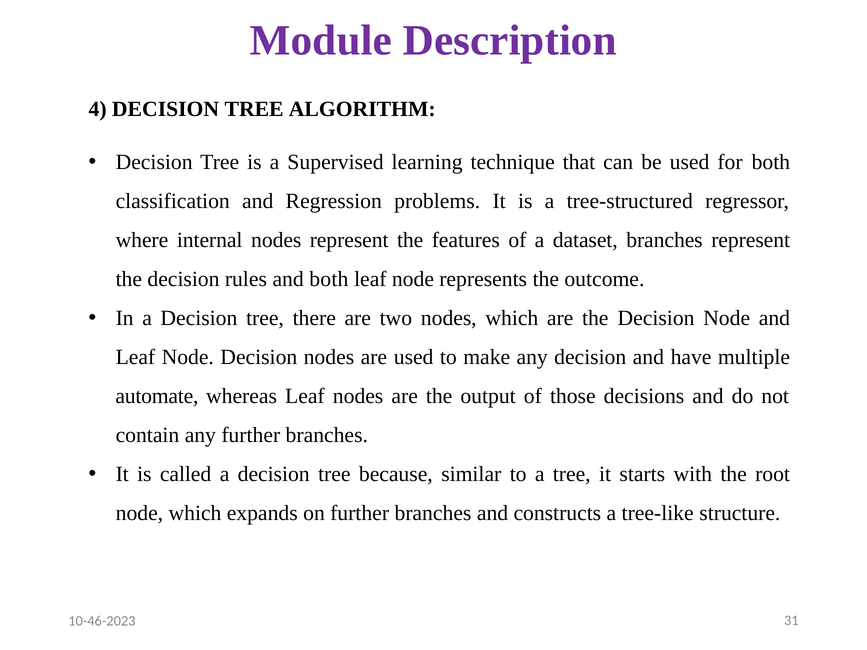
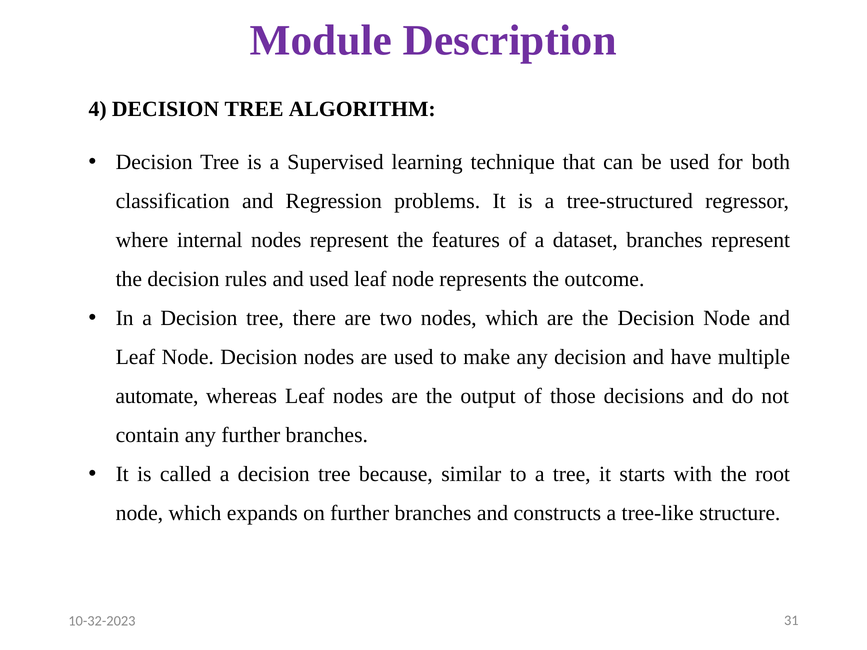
and both: both -> used
10-46-2023: 10-46-2023 -> 10-32-2023
